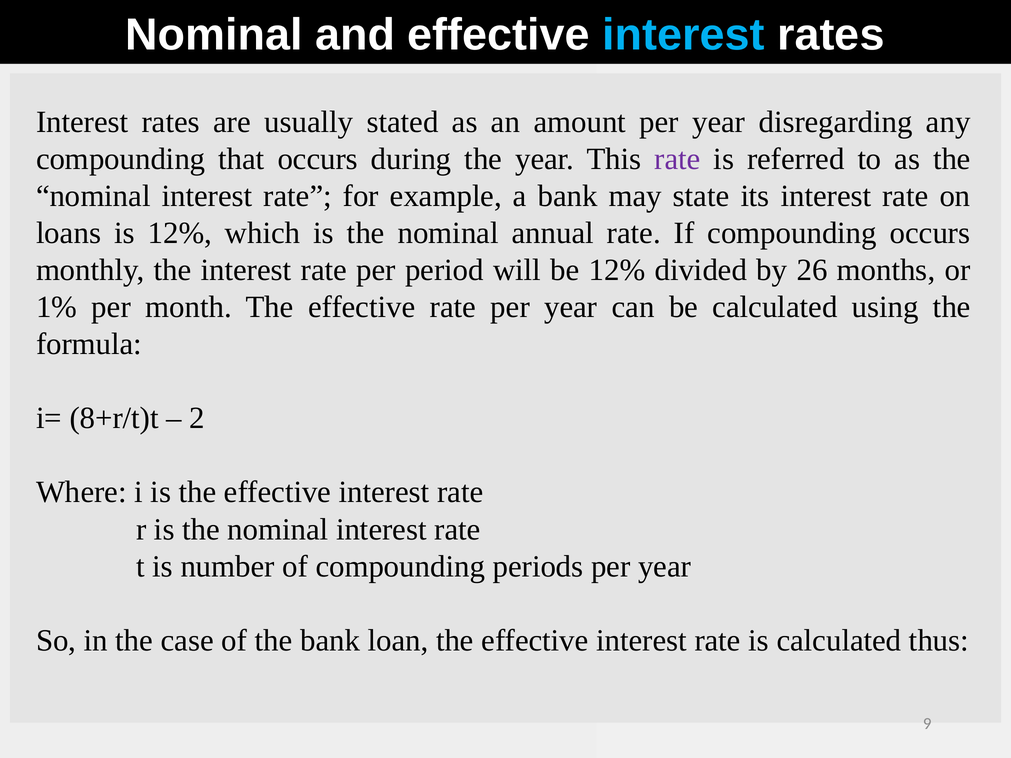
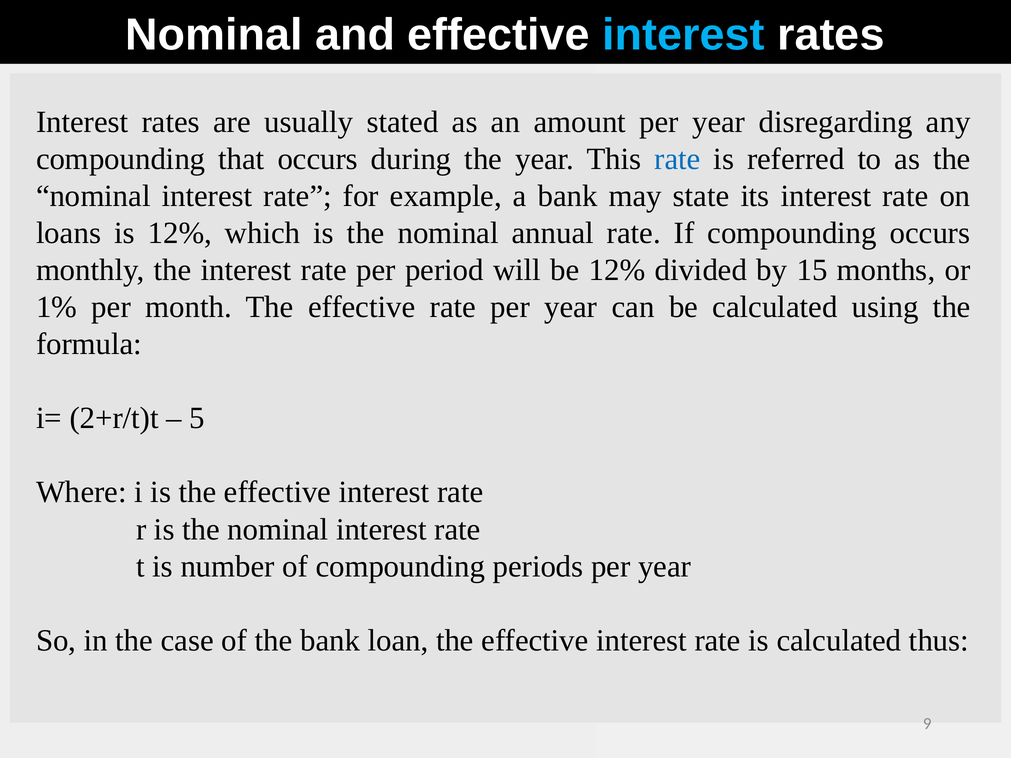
rate at (677, 159) colour: purple -> blue
26: 26 -> 15
8+r/t)t: 8+r/t)t -> 2+r/t)t
2: 2 -> 5
